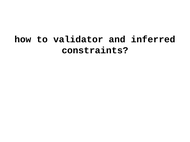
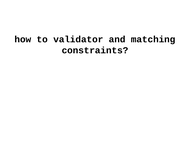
inferred: inferred -> matching
